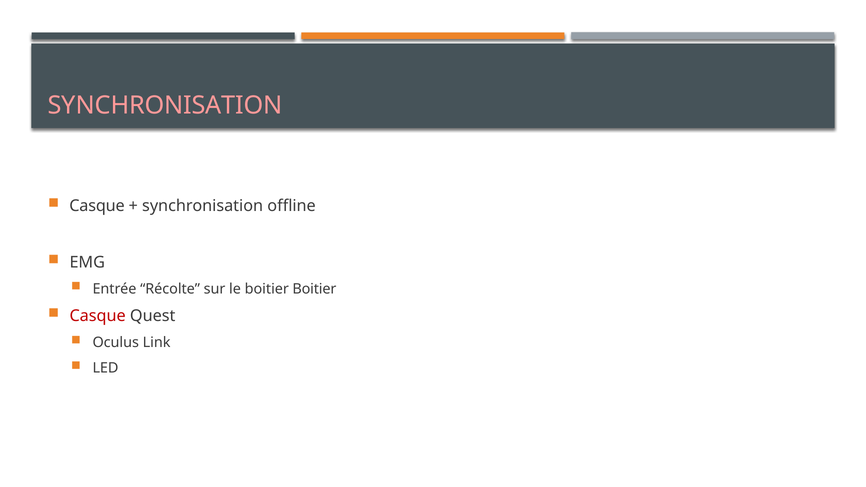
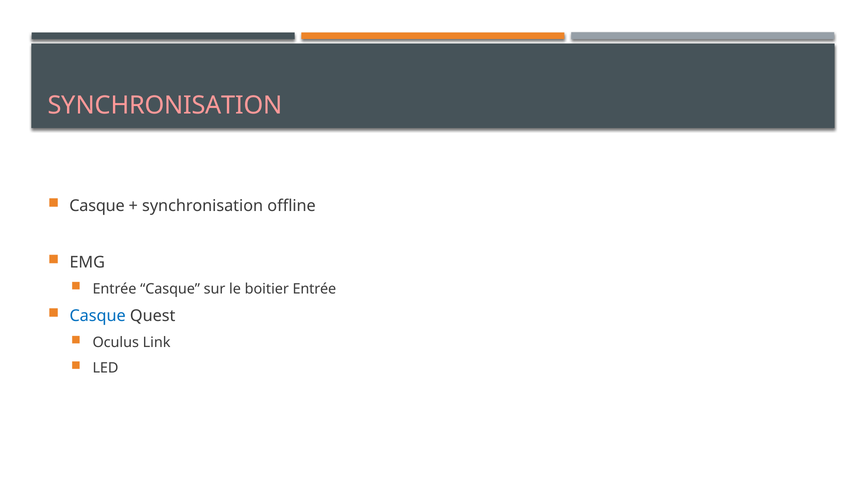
Entrée Récolte: Récolte -> Casque
boitier Boitier: Boitier -> Entrée
Casque at (98, 316) colour: red -> blue
